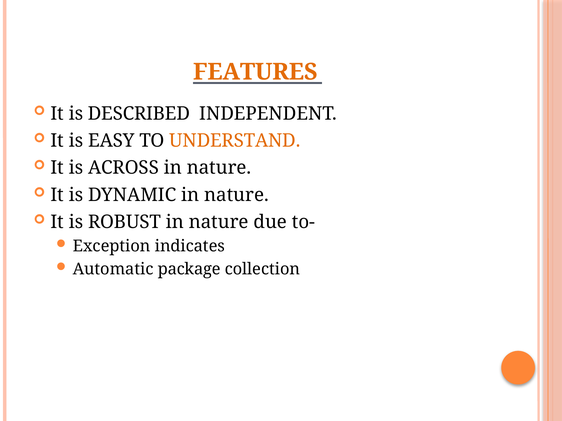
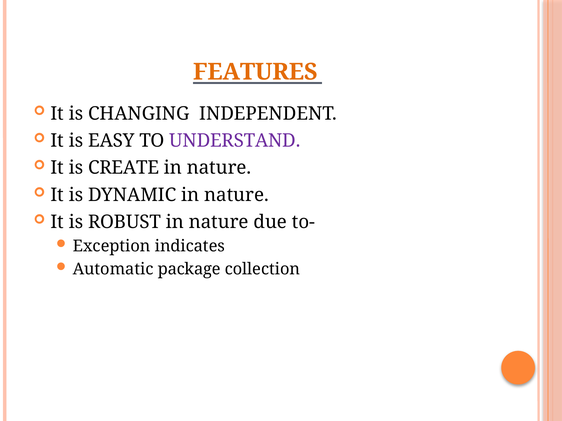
DESCRIBED: DESCRIBED -> CHANGING
UNDERSTAND colour: orange -> purple
ACROSS: ACROSS -> CREATE
